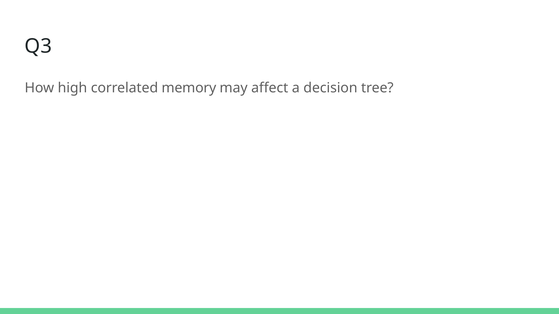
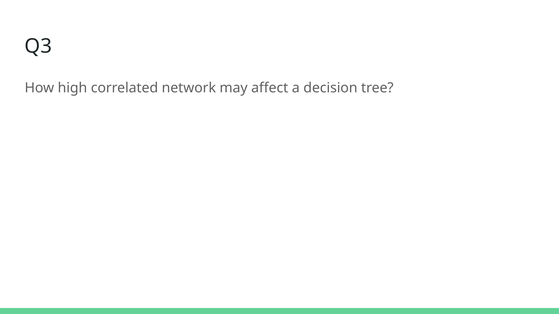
memory: memory -> network
